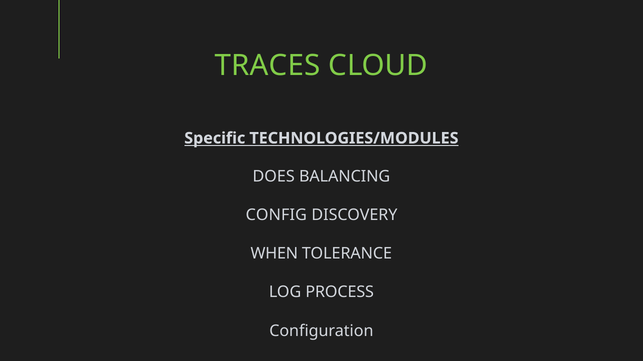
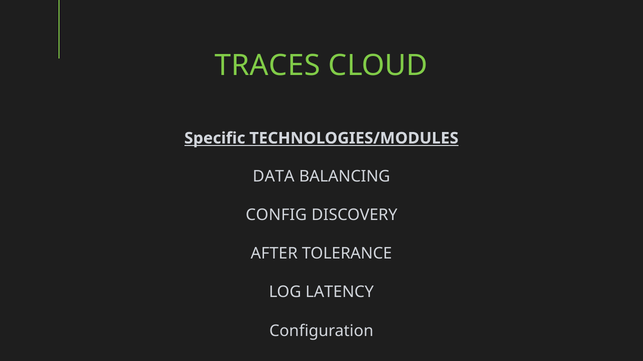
DOES: DOES -> DATA
WHEN: WHEN -> AFTER
PROCESS: PROCESS -> LATENCY
